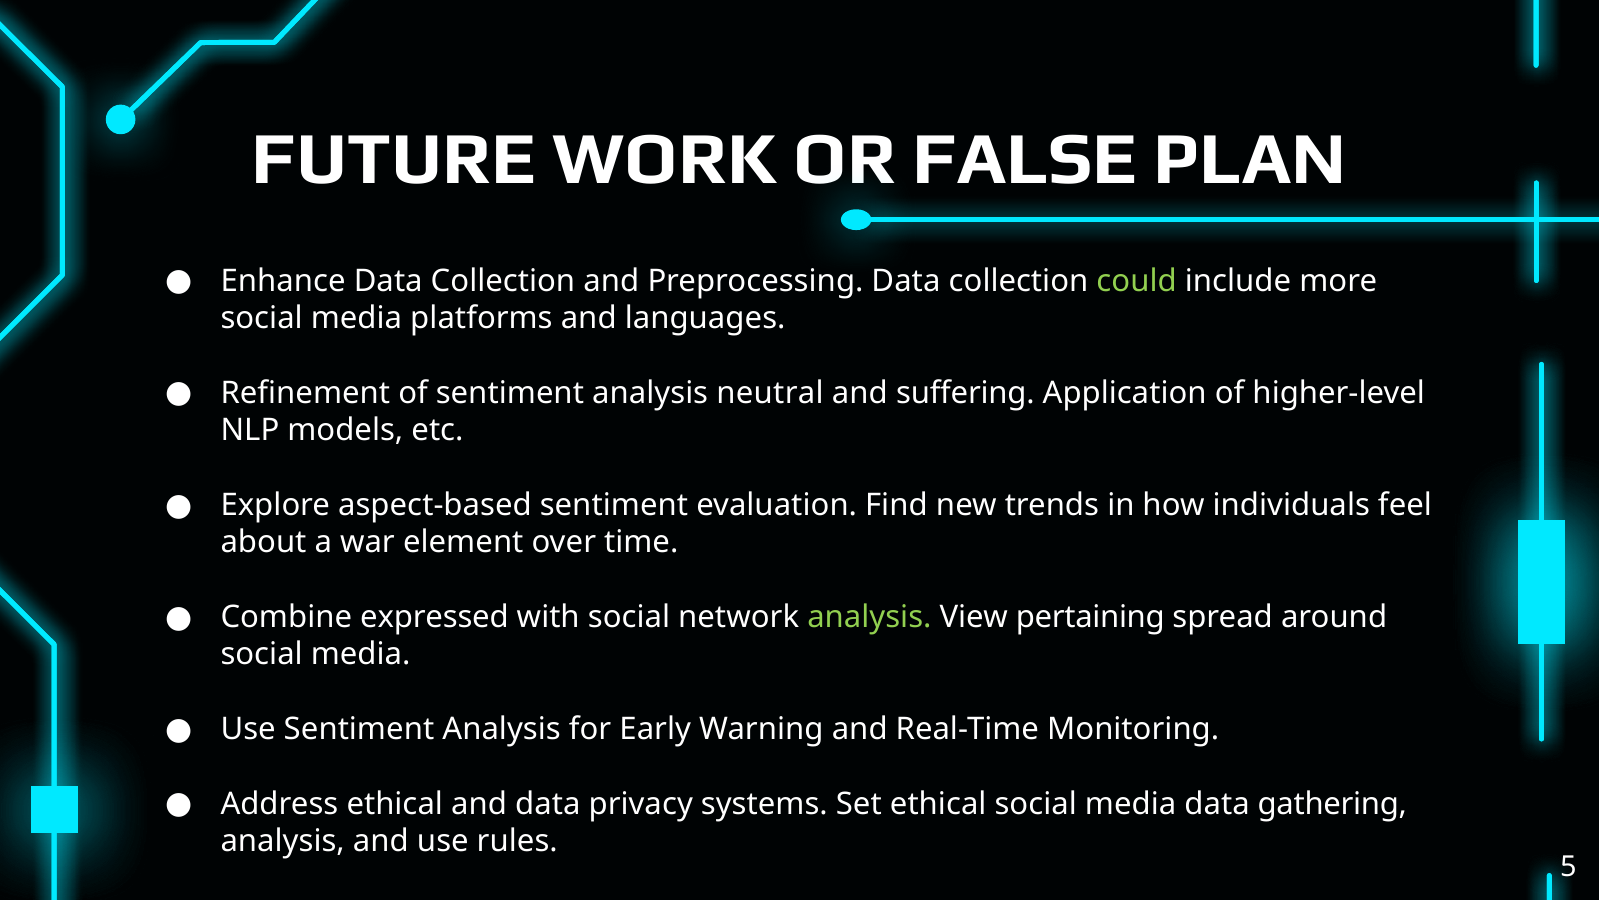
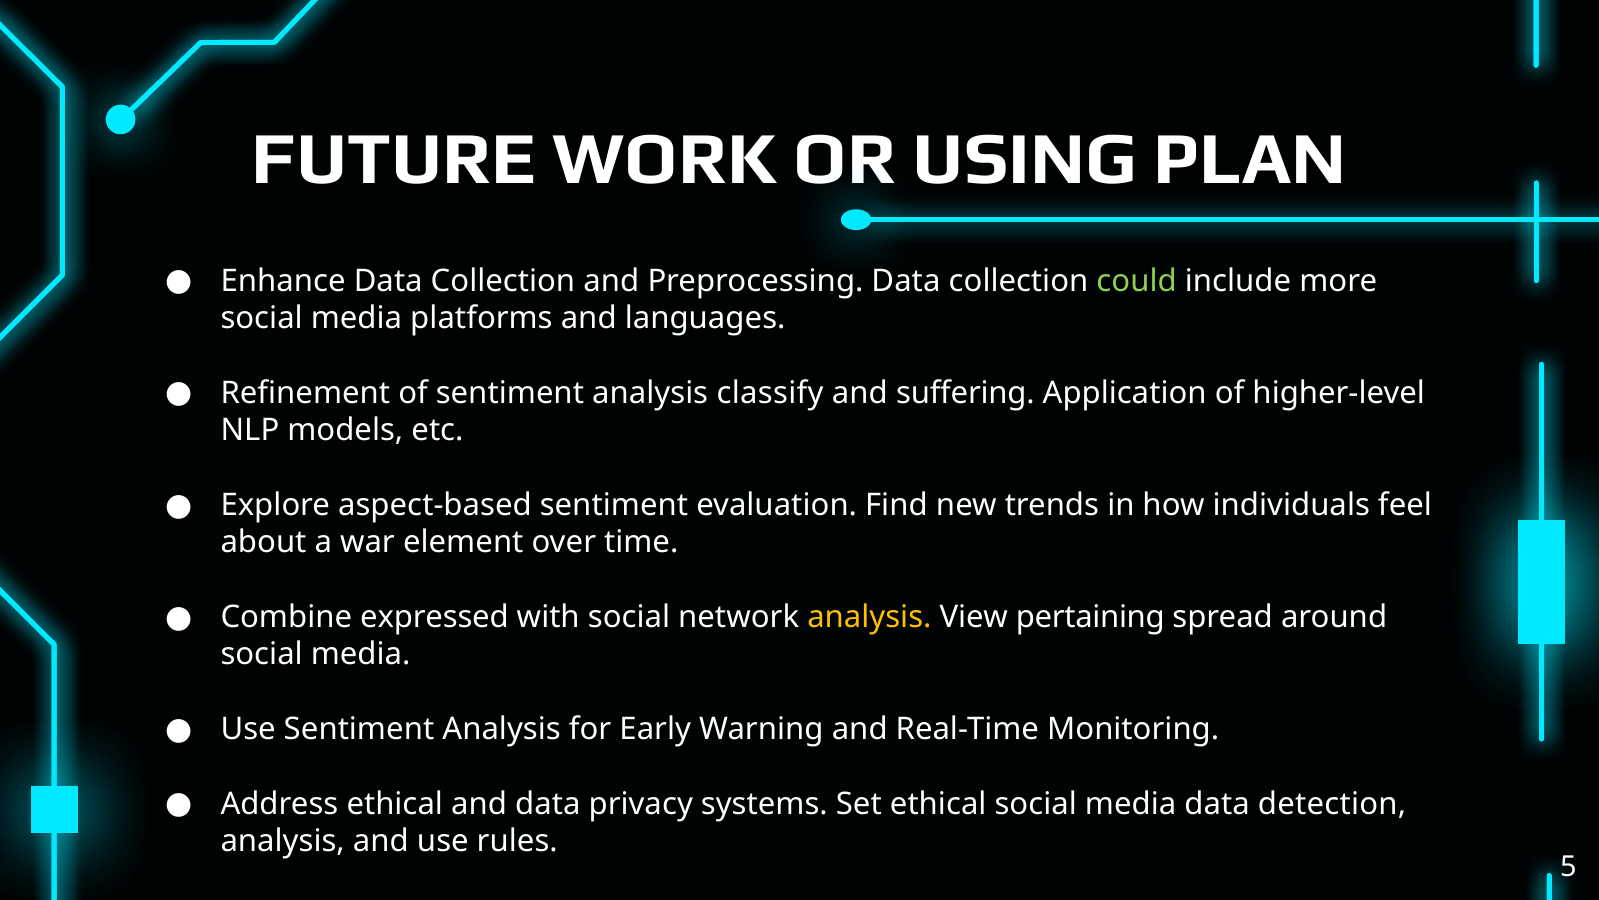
FALSE: FALSE -> USING
neutral: neutral -> classify
analysis at (869, 617) colour: light green -> yellow
gathering: gathering -> detection
